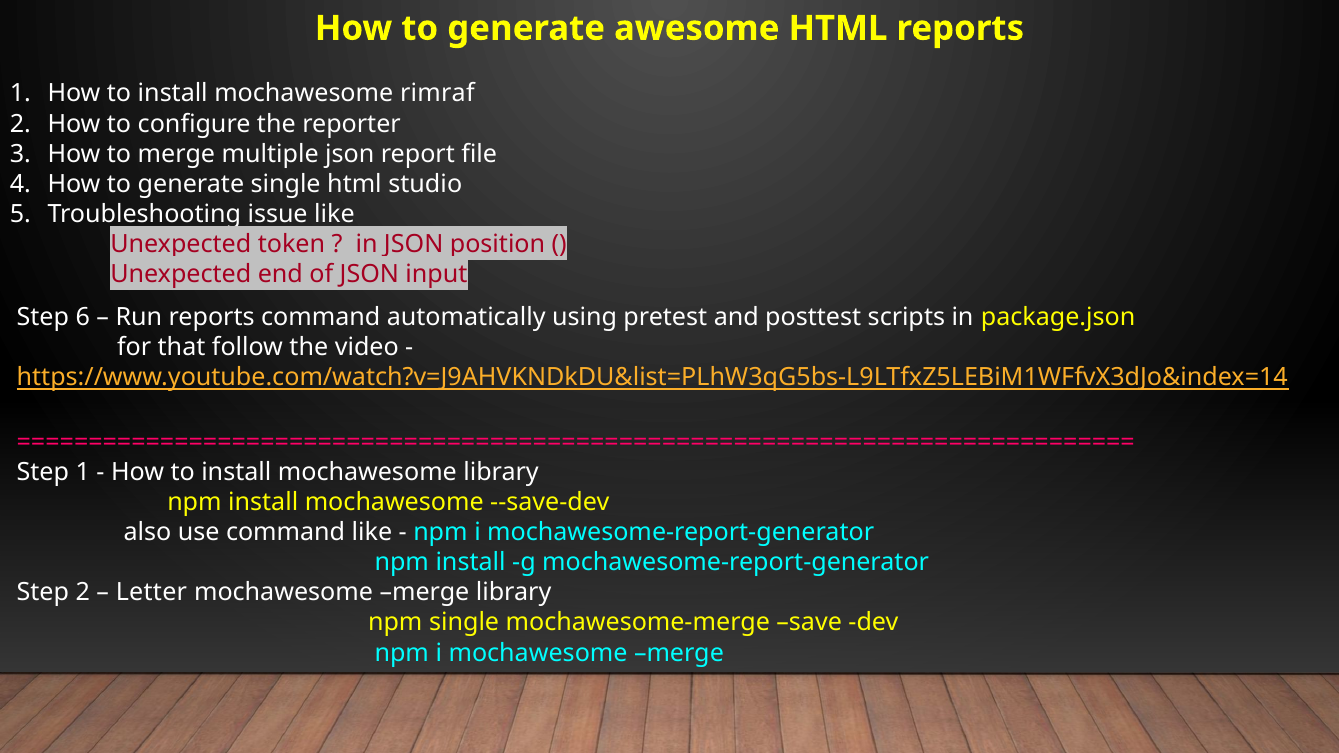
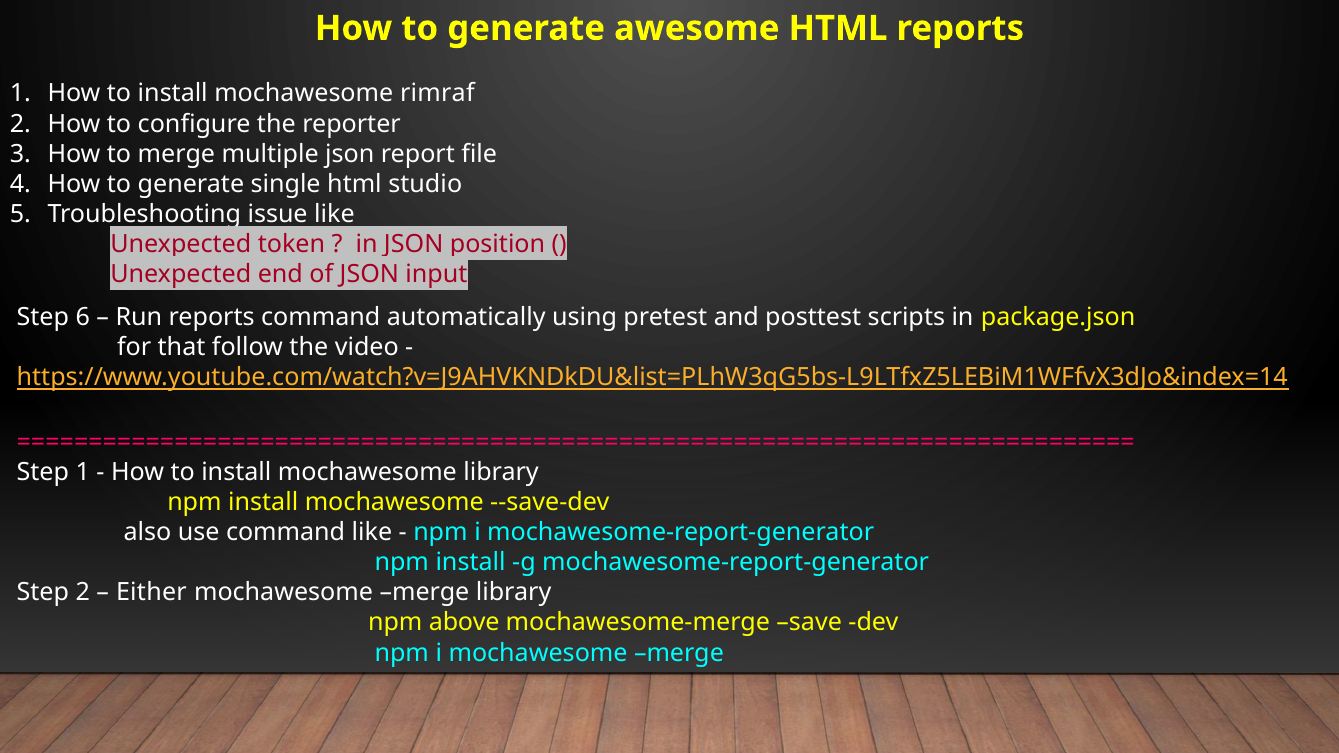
Letter: Letter -> Either
npm single: single -> above
